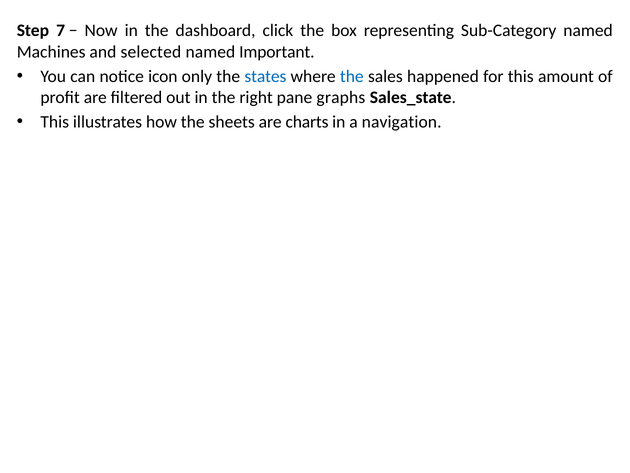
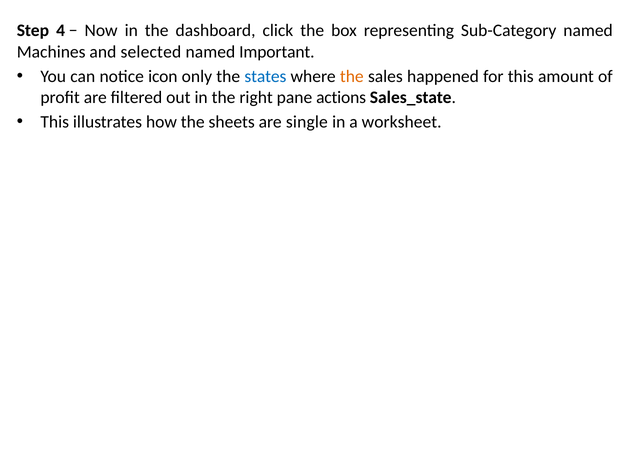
7: 7 -> 4
the at (352, 76) colour: blue -> orange
graphs: graphs -> actions
charts: charts -> single
navigation: navigation -> worksheet
